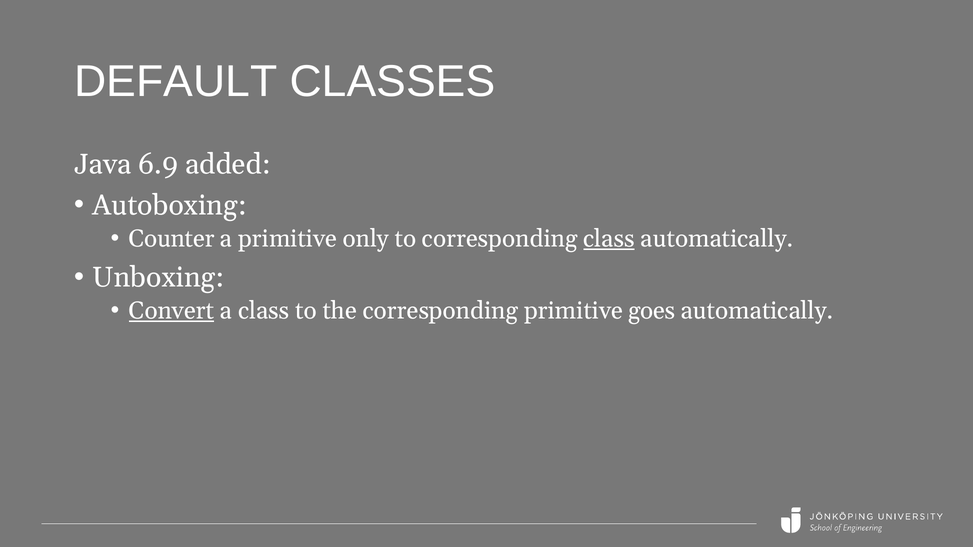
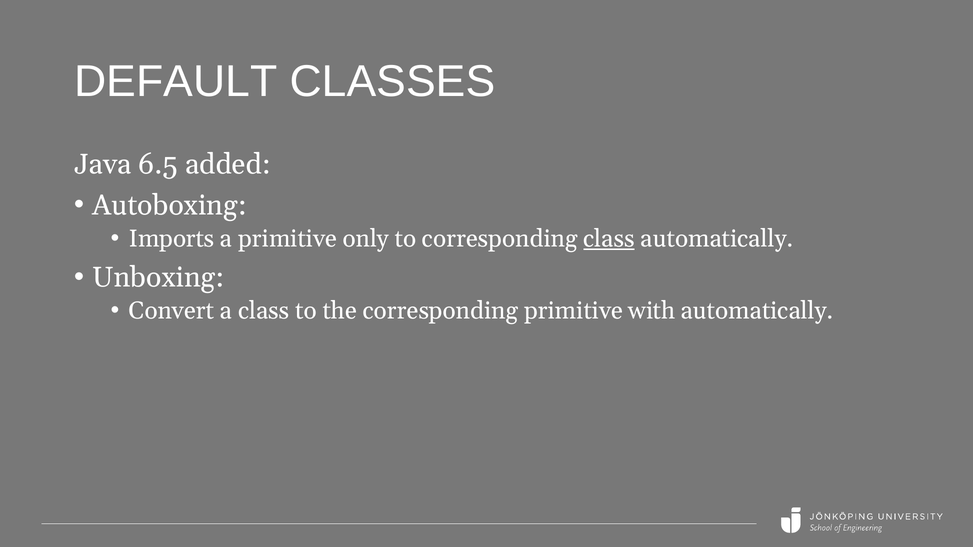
6.9: 6.9 -> 6.5
Counter: Counter -> Imports
Convert underline: present -> none
goes: goes -> with
